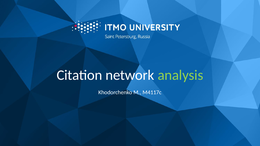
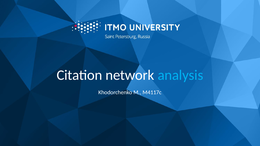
analysis colour: light green -> light blue
